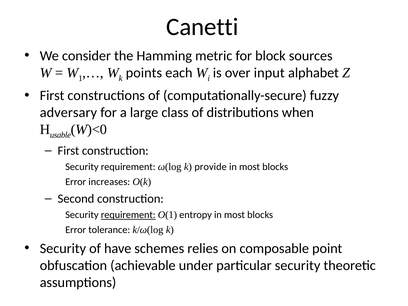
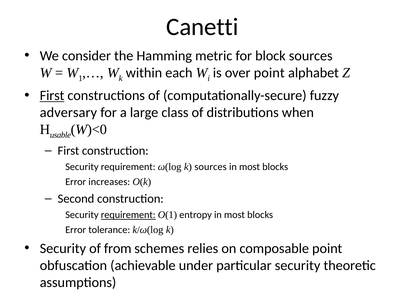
points: points -> within
over input: input -> point
First at (52, 96) underline: none -> present
k provide: provide -> sources
have: have -> from
